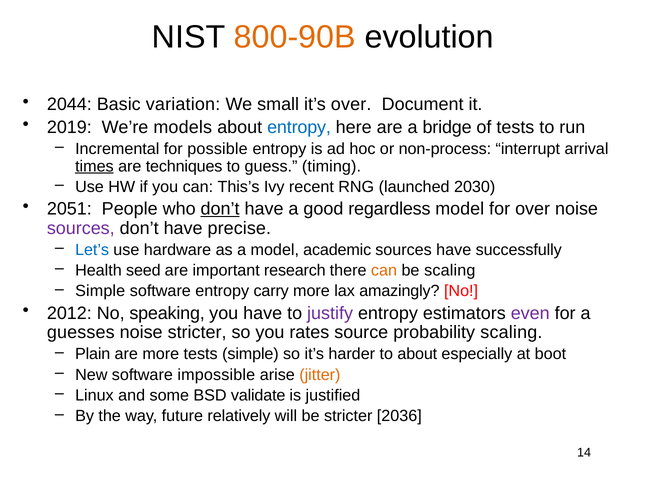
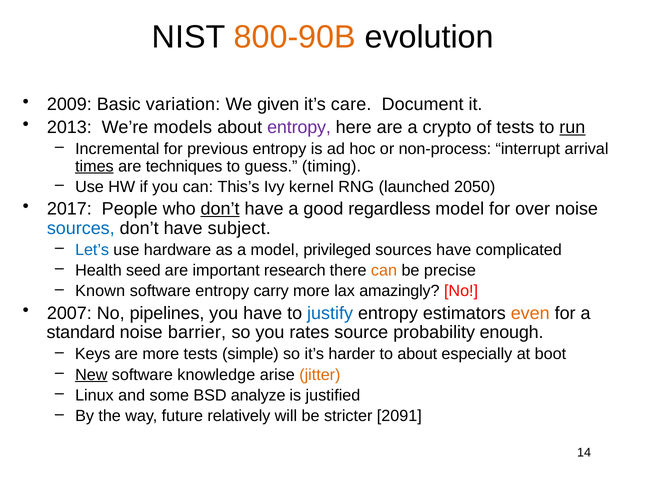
2044: 2044 -> 2009
small: small -> given
it’s over: over -> care
2019: 2019 -> 2013
entropy at (299, 127) colour: blue -> purple
bridge: bridge -> crypto
run underline: none -> present
possible: possible -> previous
recent: recent -> kernel
2030: 2030 -> 2050
2051: 2051 -> 2017
sources at (81, 228) colour: purple -> blue
precise: precise -> subject
academic: academic -> privileged
successfully: successfully -> complicated
be scaling: scaling -> precise
Simple at (100, 291): Simple -> Known
2012: 2012 -> 2007
speaking: speaking -> pipelines
justify colour: purple -> blue
even colour: purple -> orange
guesses: guesses -> standard
noise stricter: stricter -> barrier
probability scaling: scaling -> enough
Plain: Plain -> Keys
New underline: none -> present
impossible: impossible -> knowledge
validate: validate -> analyze
2036: 2036 -> 2091
